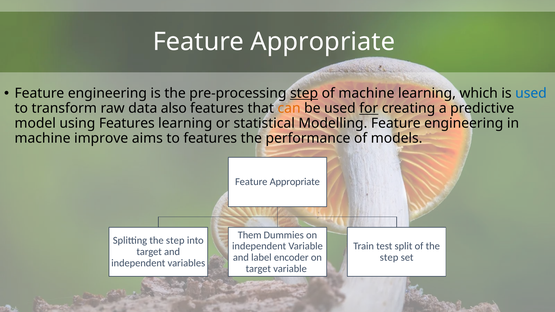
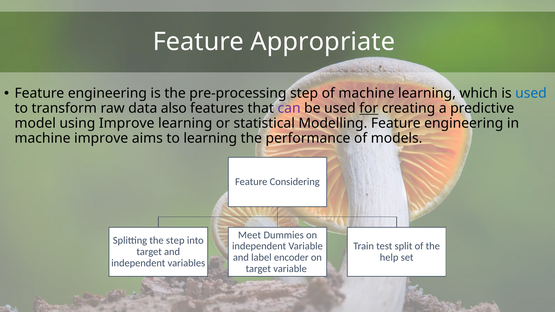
step at (304, 93) underline: present -> none
can colour: orange -> purple
using Features: Features -> Improve
to features: features -> learning
Appropriate at (295, 182): Appropriate -> Considering
Them: Them -> Meet
step at (389, 258): step -> help
